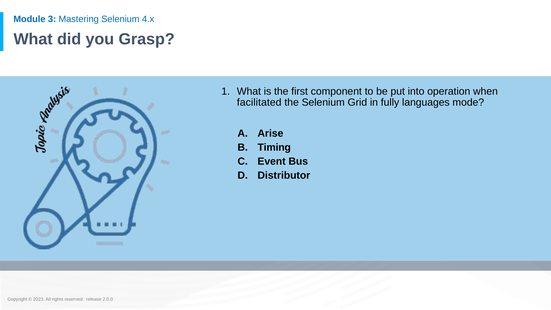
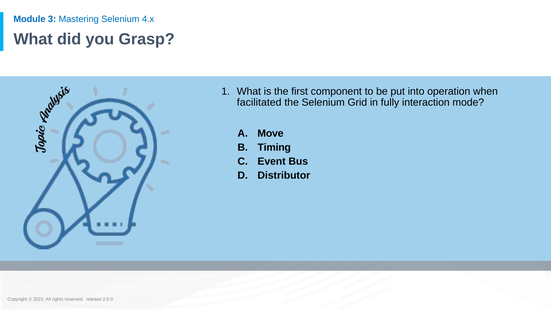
languages: languages -> interaction
Arise: Arise -> Move
